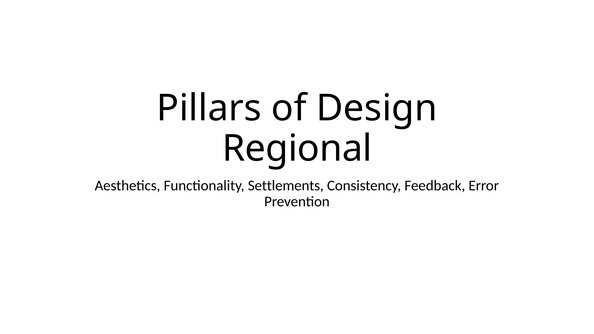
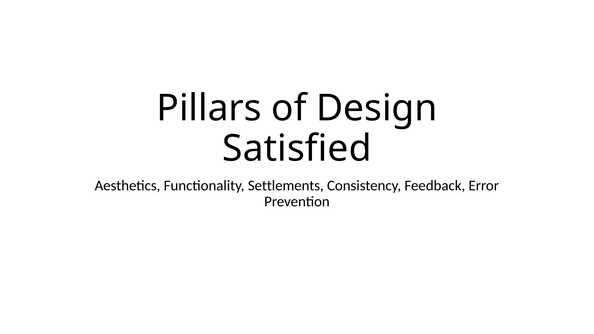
Regional: Regional -> Satisfied
